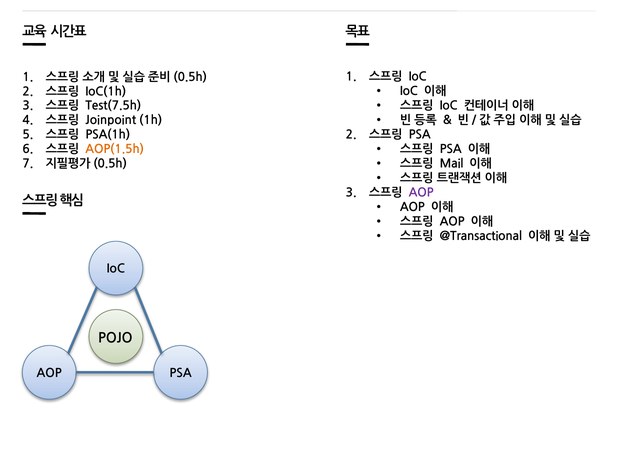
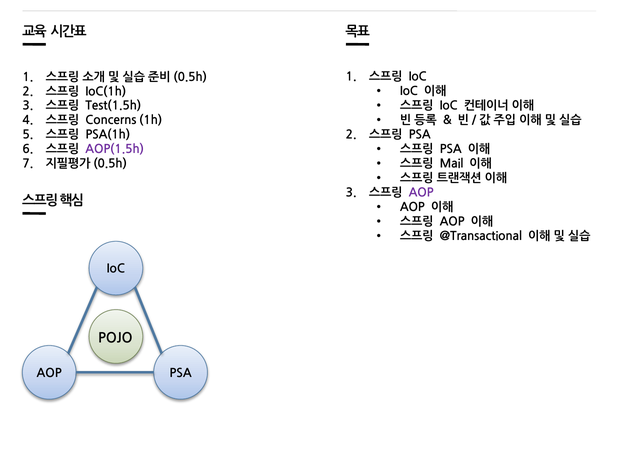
Test(7.5h: Test(7.5h -> Test(1.5h
Joinpoint: Joinpoint -> Concerns
AOP(1.5h colour: orange -> purple
